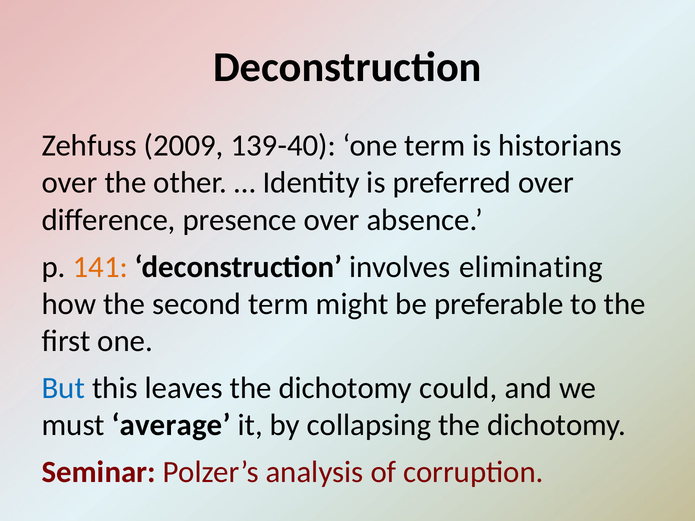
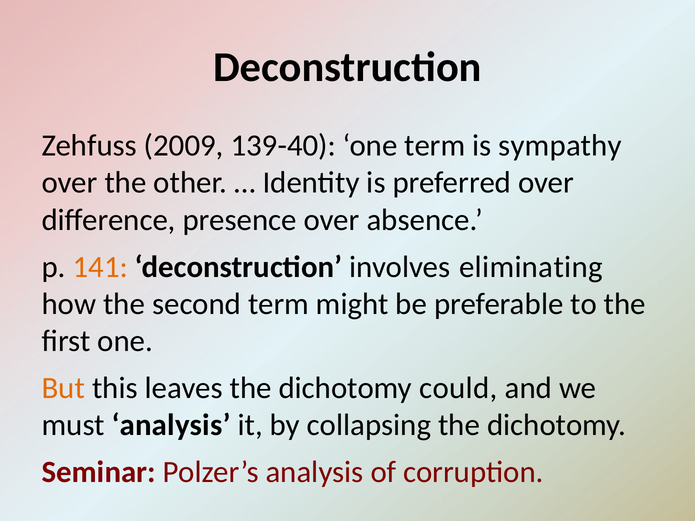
historians: historians -> sympathy
But colour: blue -> orange
must average: average -> analysis
